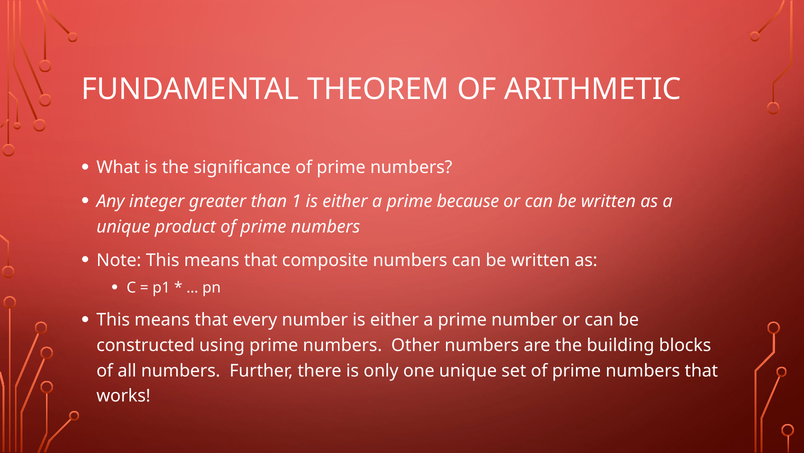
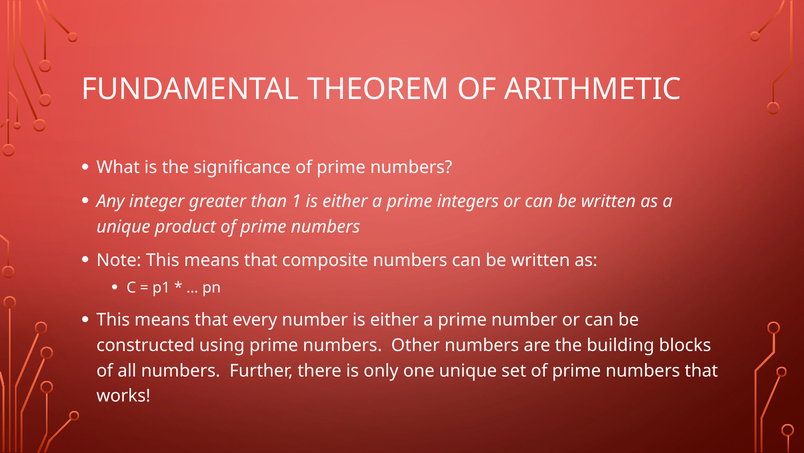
because: because -> integers
